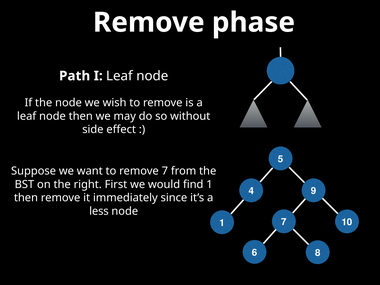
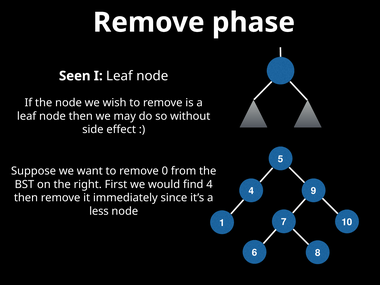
Path: Path -> Seen
remove 7: 7 -> 0
find 1: 1 -> 4
